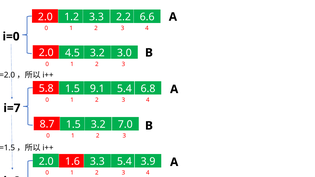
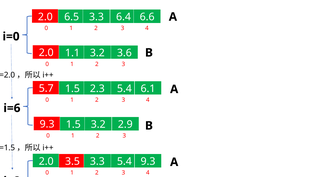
1.2: 1.2 -> 6.5
2.2: 2.2 -> 6.4
4.5: 4.5 -> 1.1
3.0: 3.0 -> 3.6
5.8: 5.8 -> 5.7
9.1: 9.1 -> 2.3
6.8: 6.8 -> 6.1
i=7: i=7 -> i=6
8.7 at (47, 124): 8.7 -> 9.3
7.0: 7.0 -> 2.9
1.6: 1.6 -> 3.5
5.4 3.9: 3.9 -> 9.3
